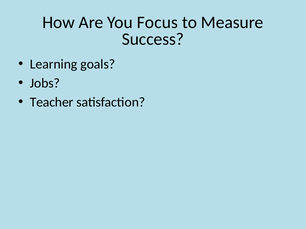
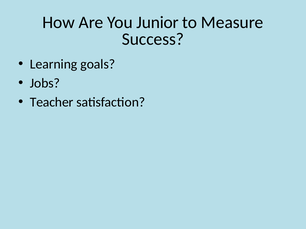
Focus: Focus -> Junior
